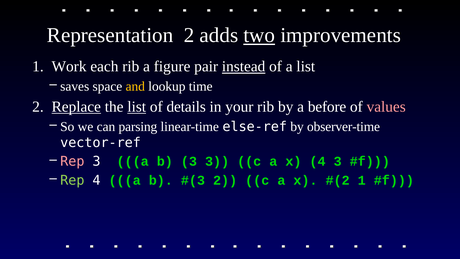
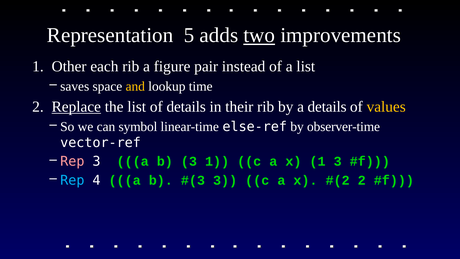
Representation 2: 2 -> 5
Work: Work -> Other
instead underline: present -> none
list at (137, 107) underline: present -> none
your: your -> their
a before: before -> details
values colour: pink -> yellow
parsing: parsing -> symbol
3 3: 3 -> 1
x 4: 4 -> 1
Rep at (72, 180) colour: light green -> light blue
2 at (225, 180): 2 -> 3
1 at (362, 180): 1 -> 2
